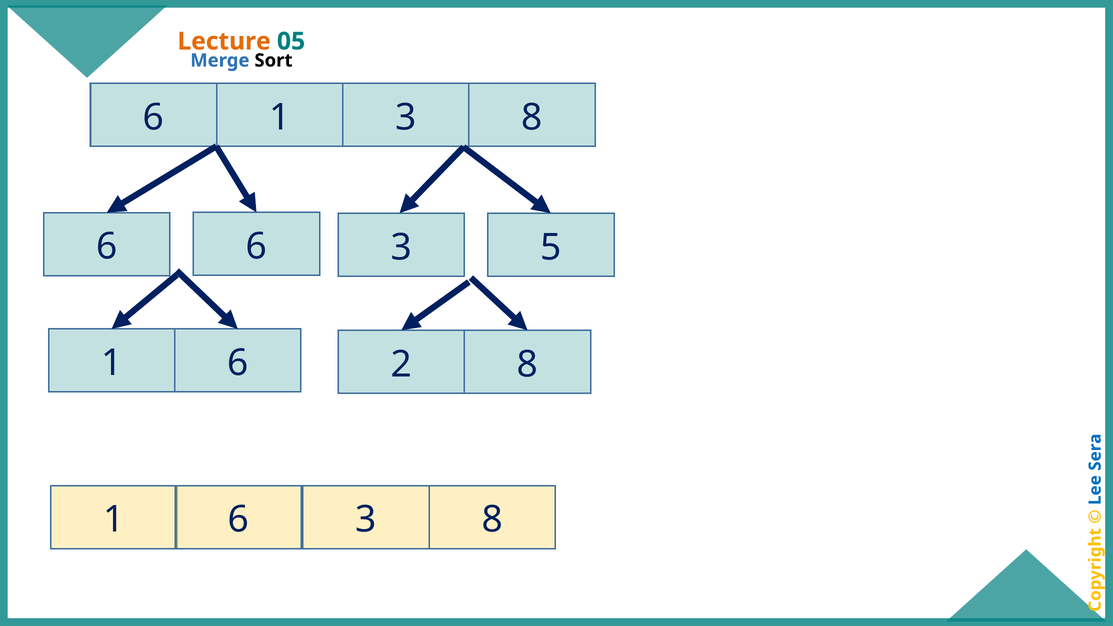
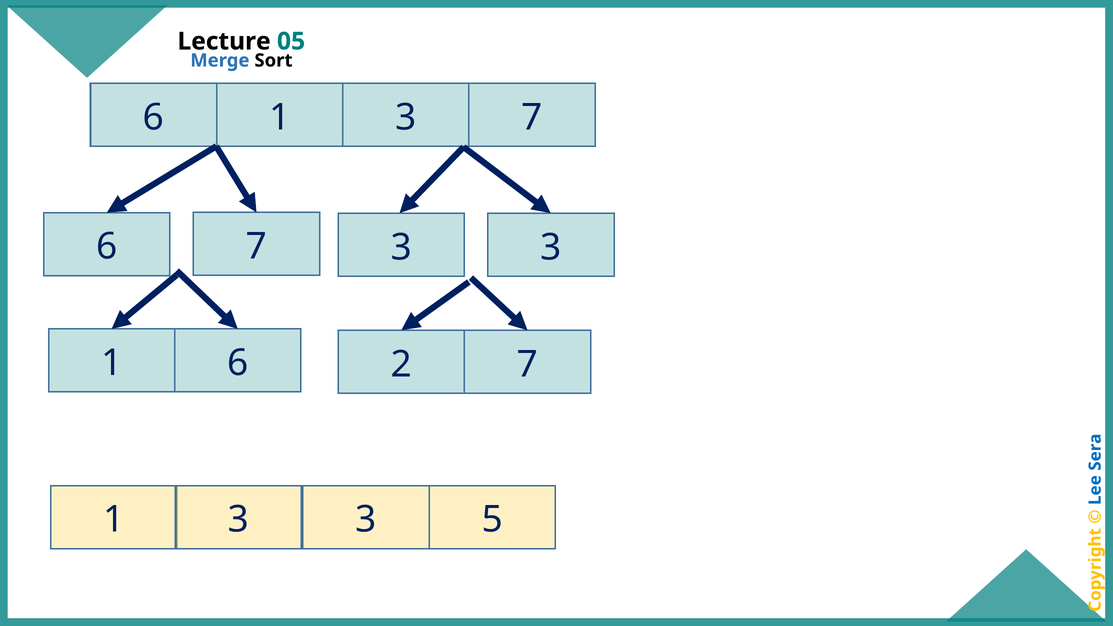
Lecture colour: orange -> black
8 at (532, 117): 8 -> 7
6 6: 6 -> 7
3 5: 5 -> 3
2 8: 8 -> 7
6 at (238, 520): 6 -> 3
8 at (492, 520): 8 -> 5
